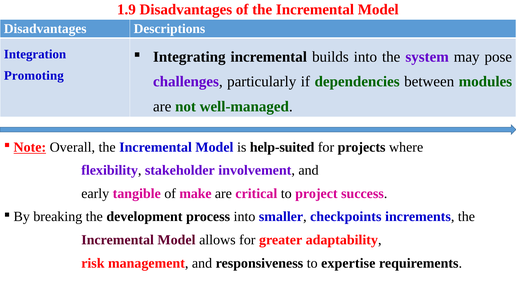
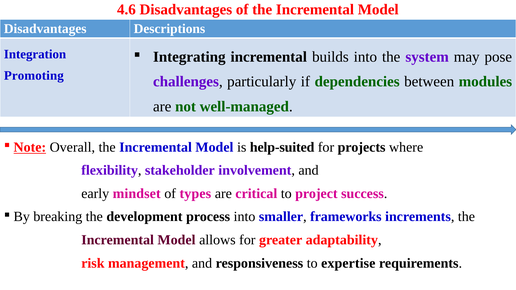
1.9: 1.9 -> 4.6
tangible: tangible -> mindset
make: make -> types
checkpoints: checkpoints -> frameworks
